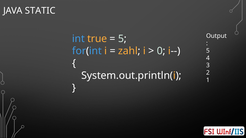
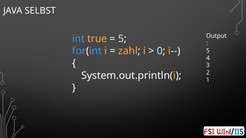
STATIC: STATIC -> SELBST
